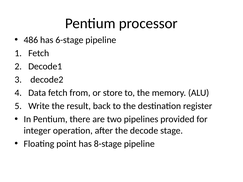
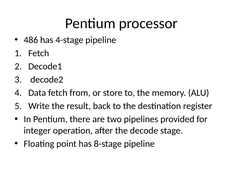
6-stage: 6-stage -> 4-stage
